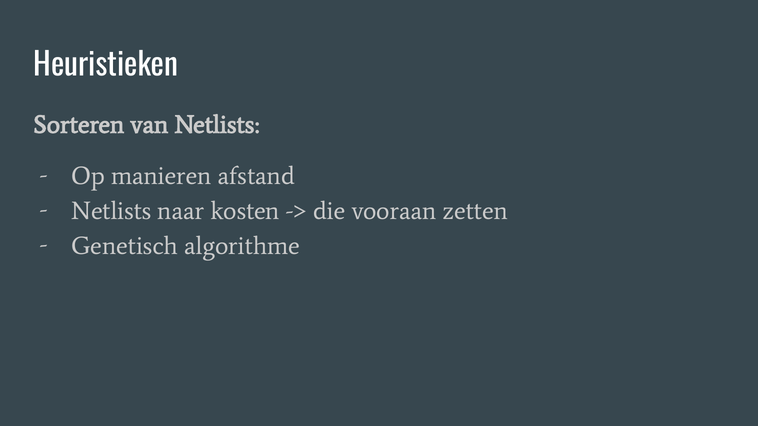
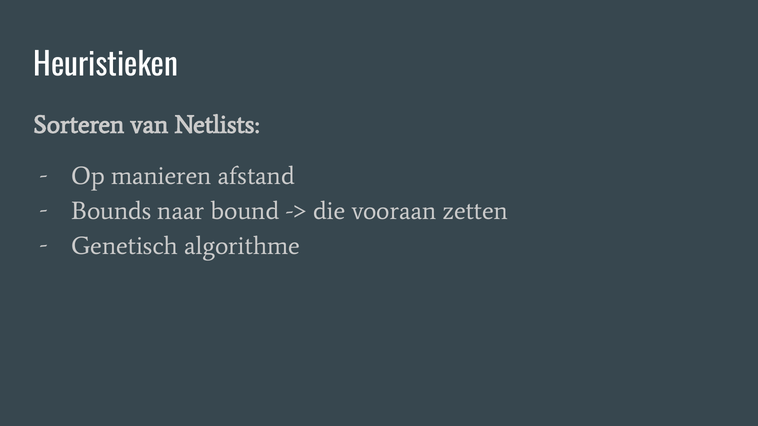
Netlists at (111, 211): Netlists -> Bounds
kosten: kosten -> bound
